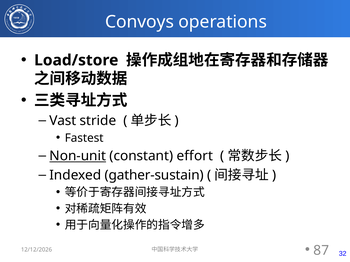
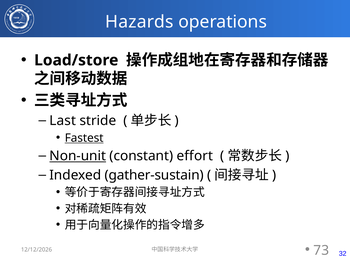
Convoys: Convoys -> Hazards
Vast: Vast -> Last
Fastest underline: none -> present
87: 87 -> 73
